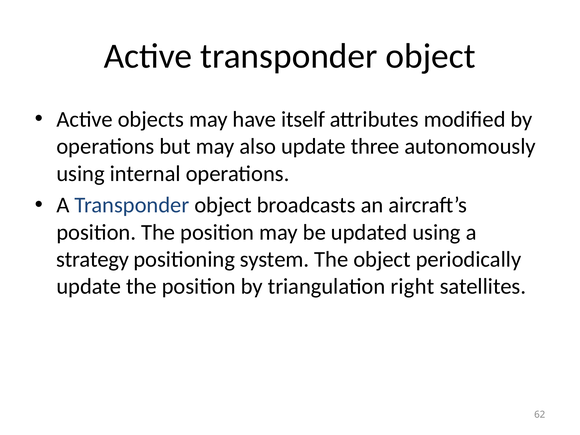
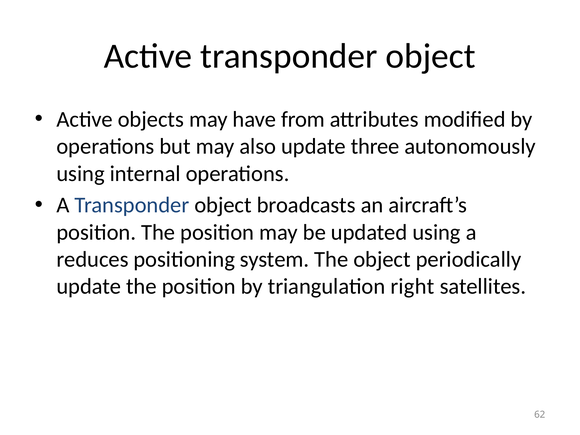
itself: itself -> from
strategy: strategy -> reduces
